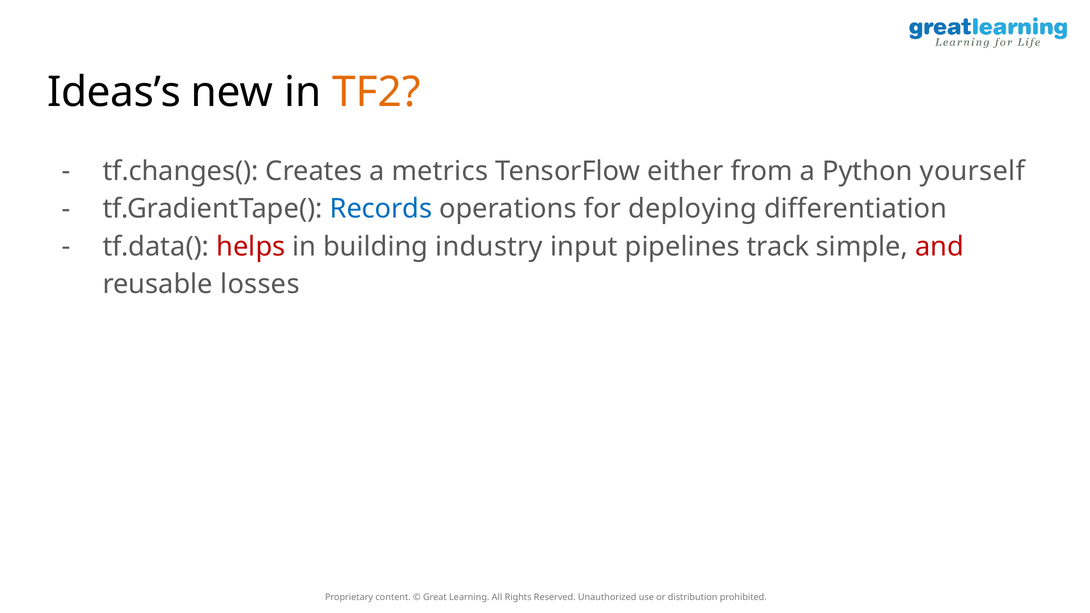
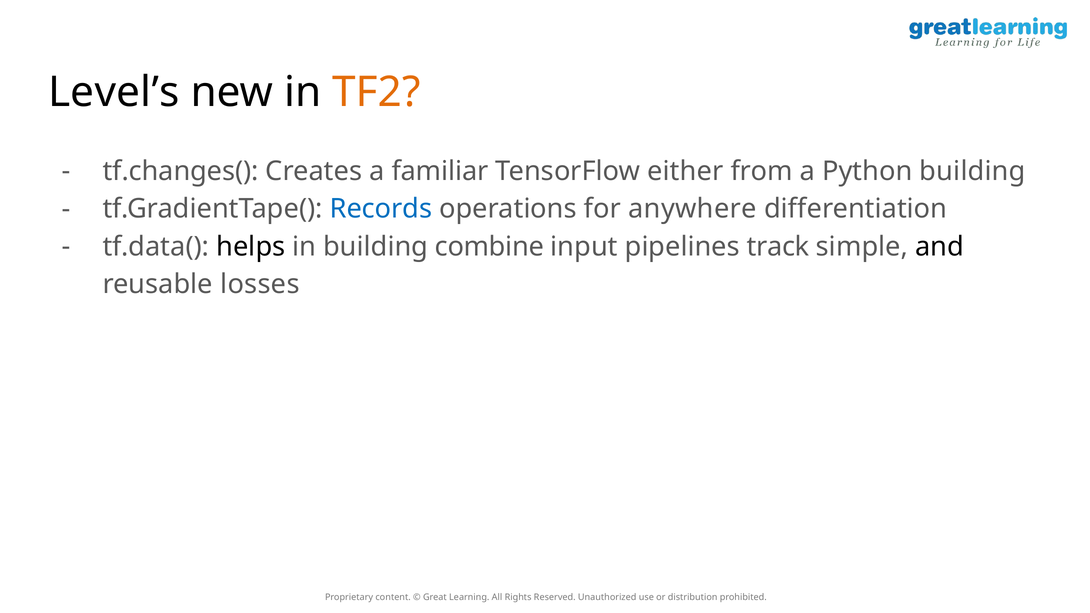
Ideas’s: Ideas’s -> Level’s
metrics: metrics -> familiar
Python yourself: yourself -> building
deploying: deploying -> anywhere
helps colour: red -> black
industry: industry -> combine
and colour: red -> black
